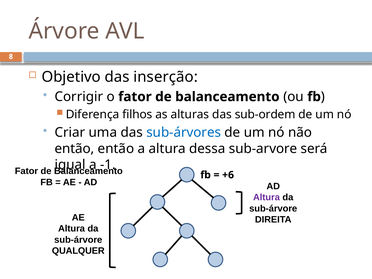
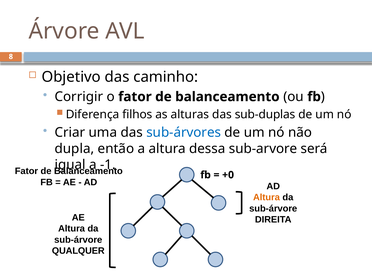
inserção: inserção -> caminho
sub-ordem: sub-ordem -> sub-duplas
então at (74, 149): então -> dupla
+6: +6 -> +0
Altura at (266, 197) colour: purple -> orange
